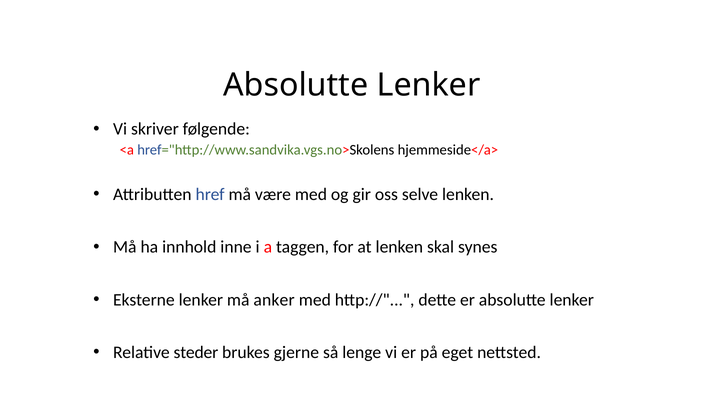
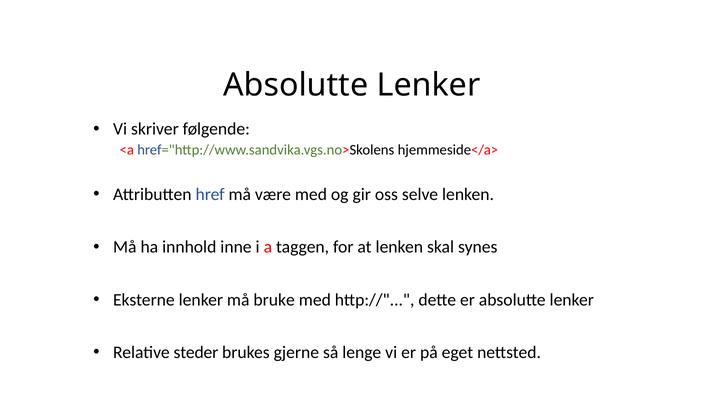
anker: anker -> bruke
